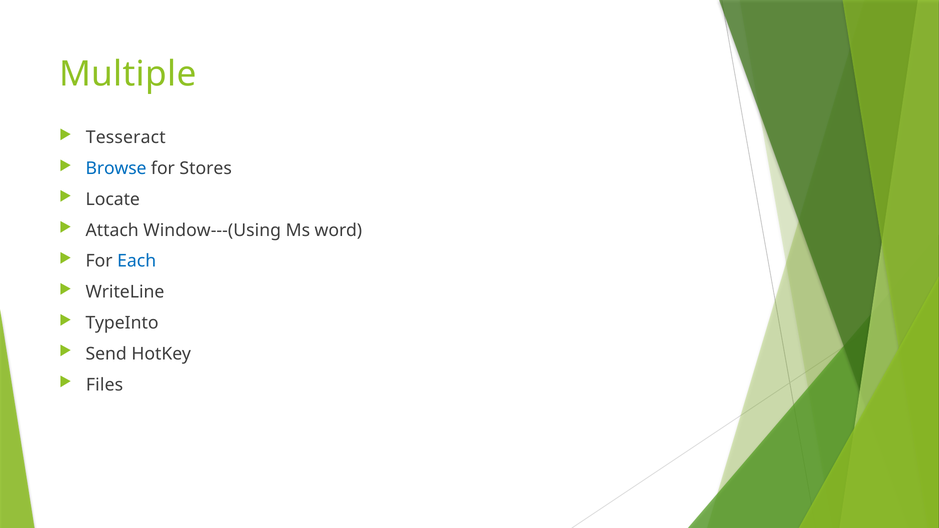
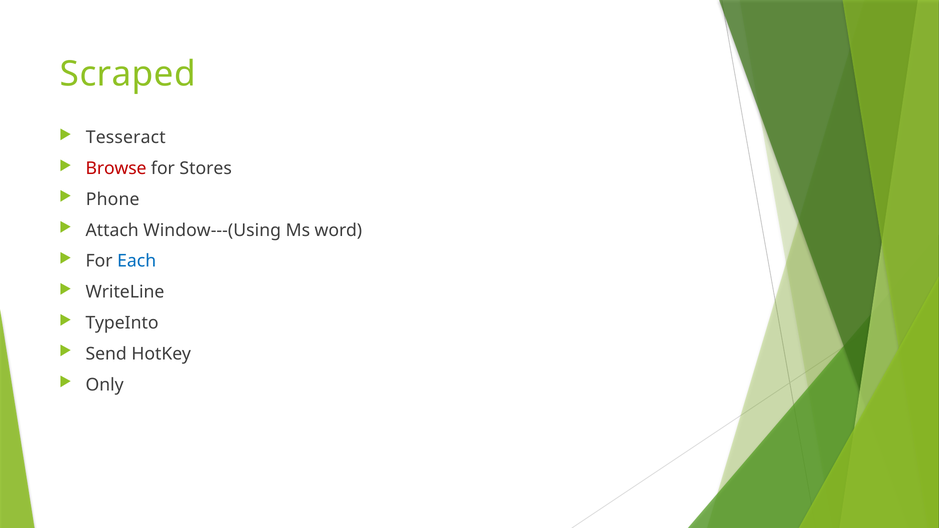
Multiple: Multiple -> Scraped
Browse colour: blue -> red
Locate: Locate -> Phone
Files: Files -> Only
